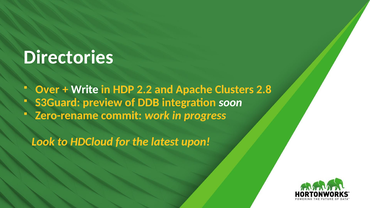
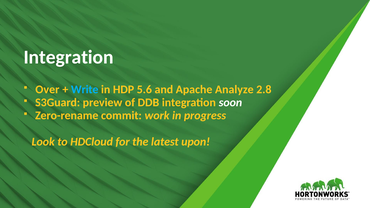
Directories at (69, 57): Directories -> Integration
Write colour: white -> light blue
2.2: 2.2 -> 5.6
Clusters: Clusters -> Analyze
